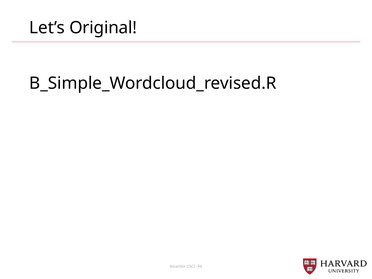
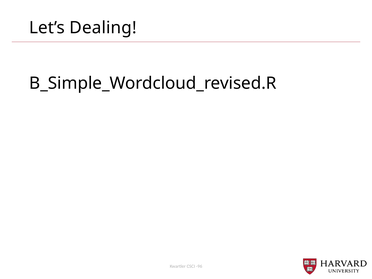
Original: Original -> Dealing
